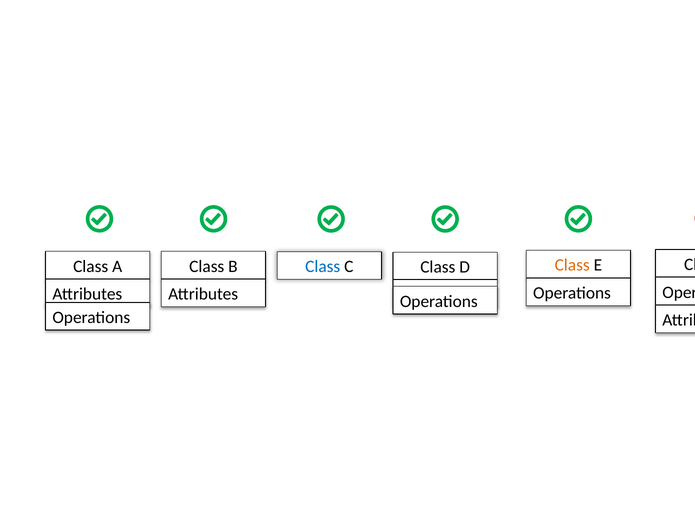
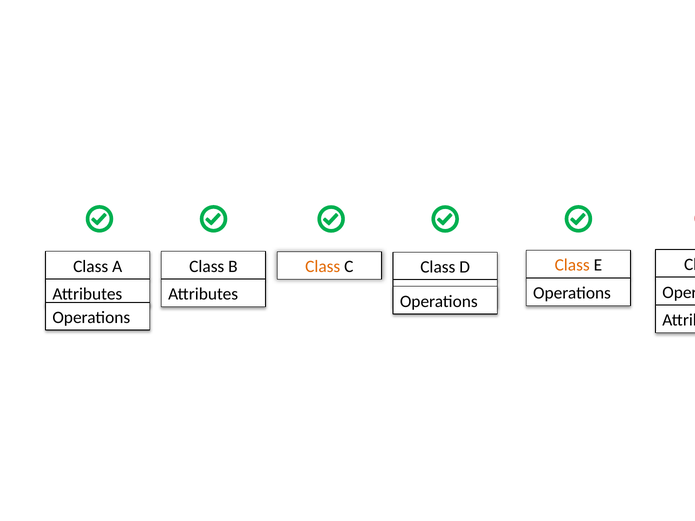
Class at (323, 267) colour: blue -> orange
